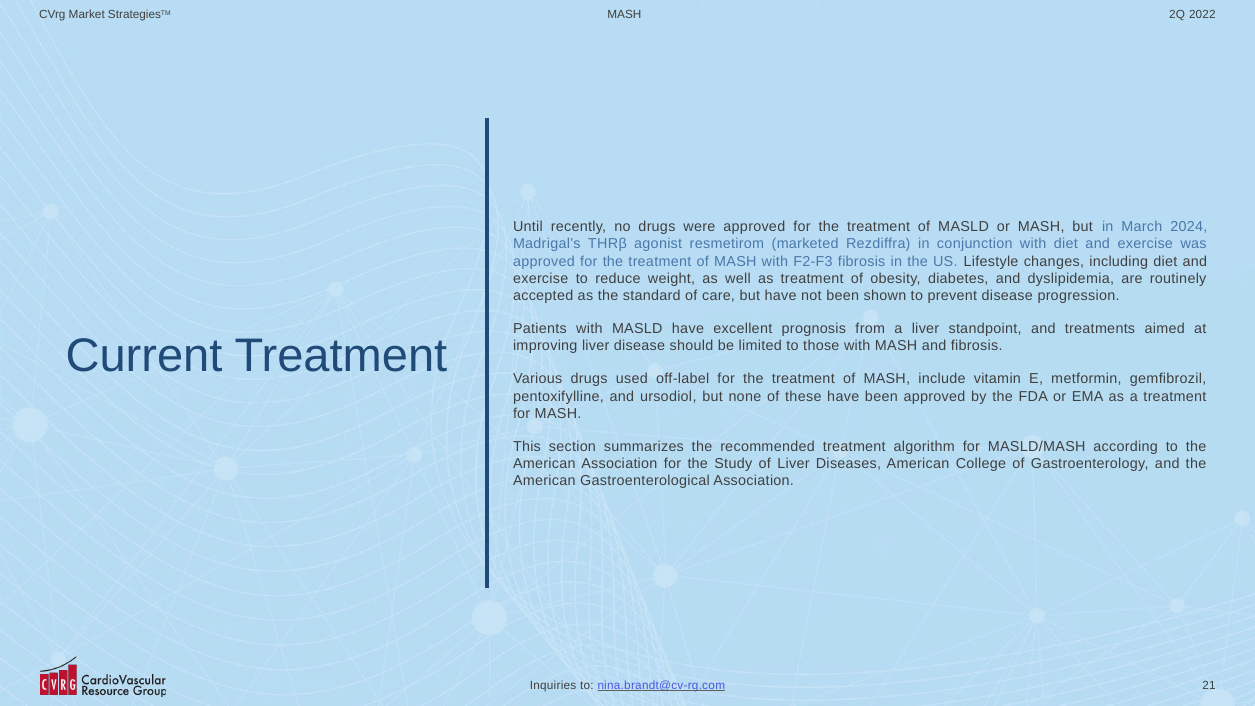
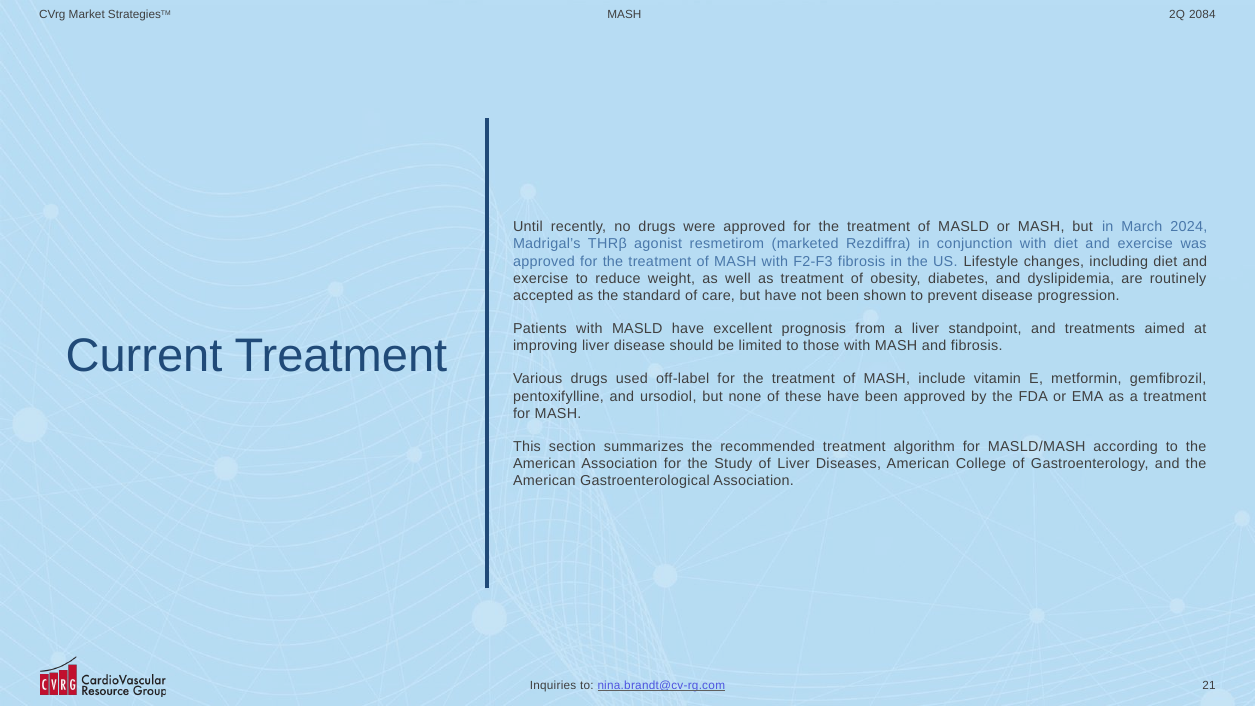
2022: 2022 -> 2084
